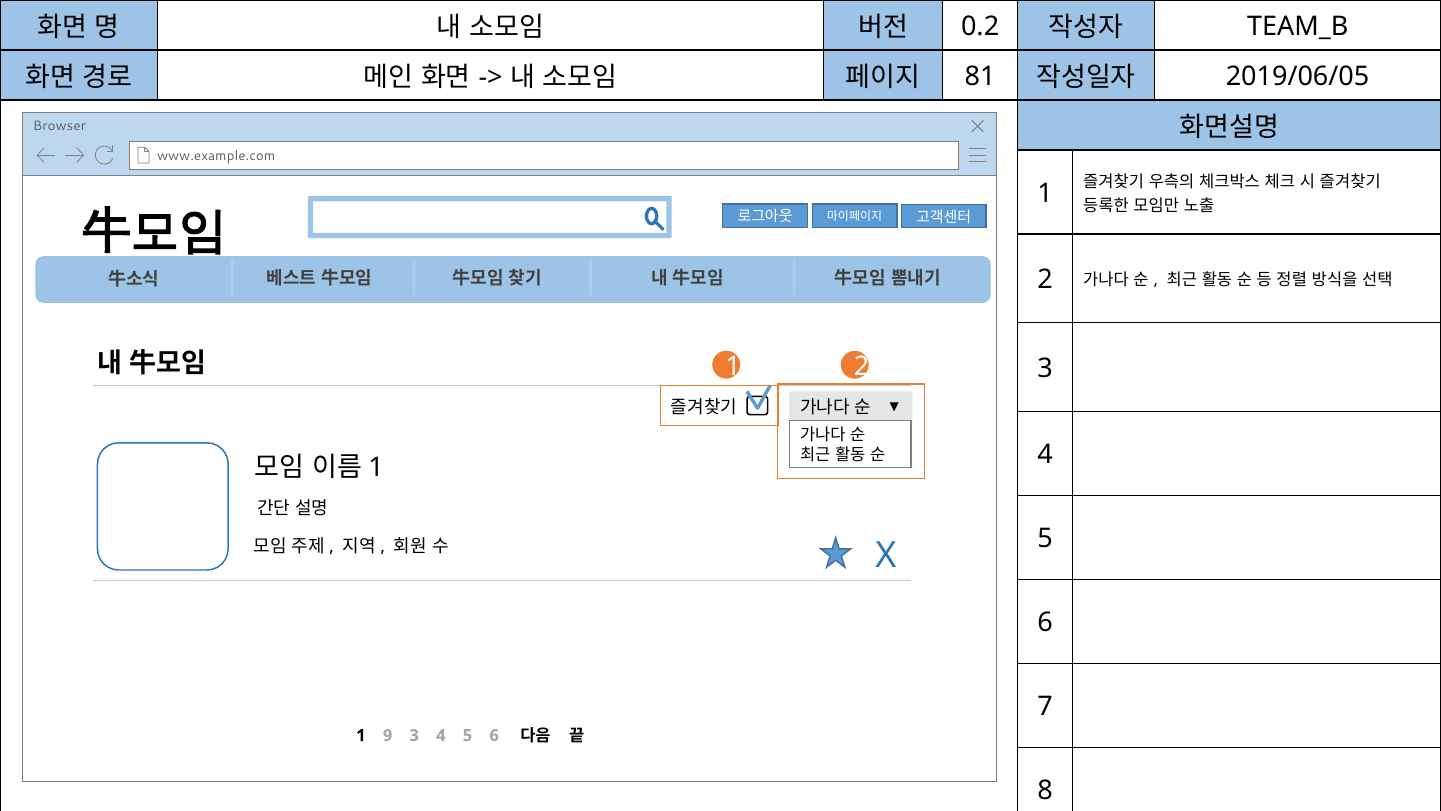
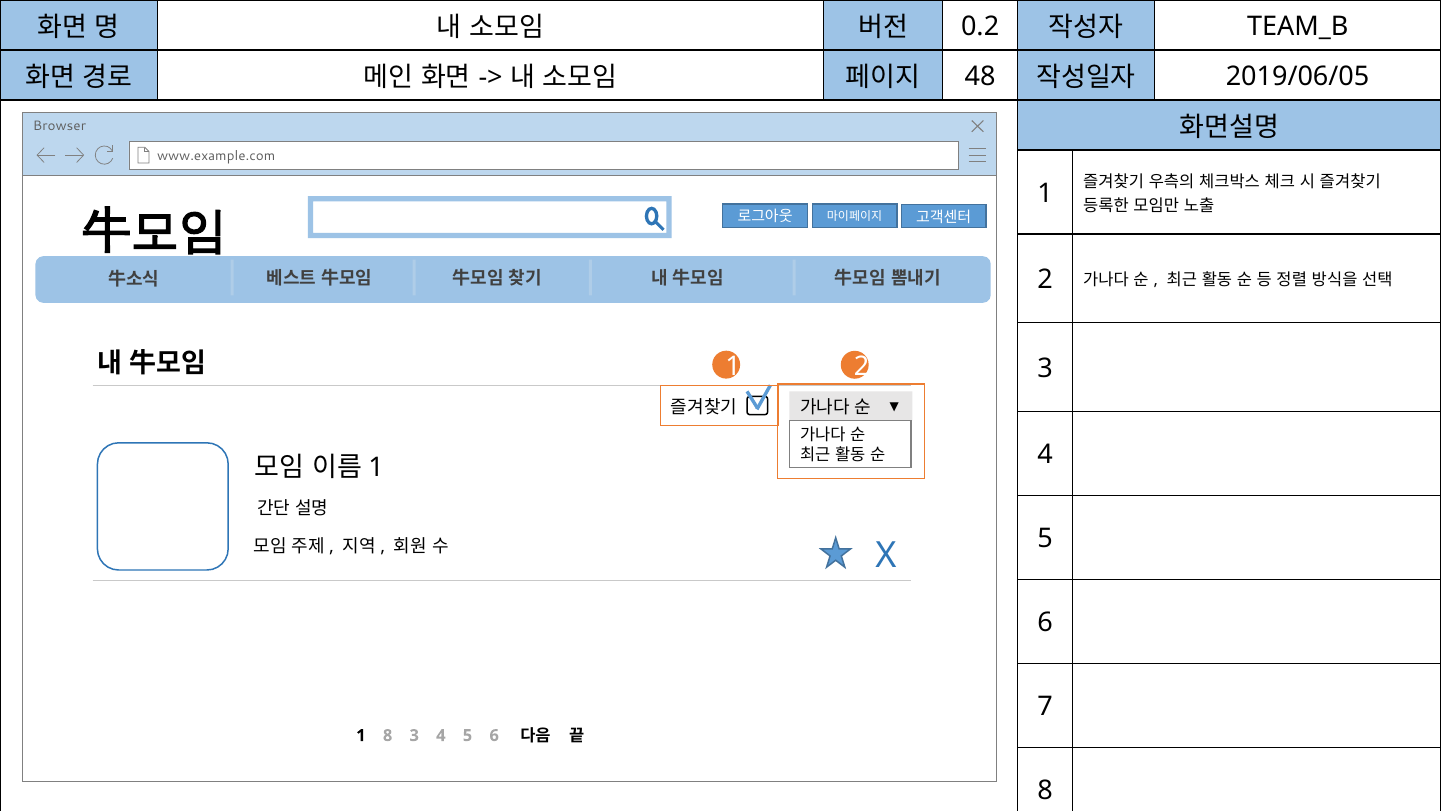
81: 81 -> 48
1 9: 9 -> 8
